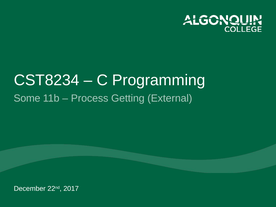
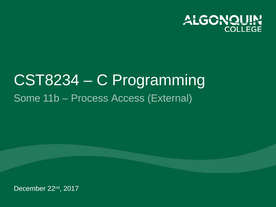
Getting: Getting -> Access
